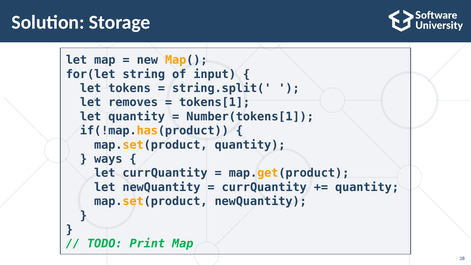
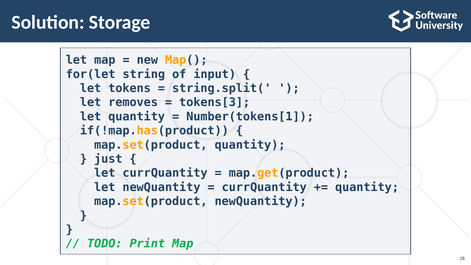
tokens[1: tokens[1 -> tokens[3
ways: ways -> just
